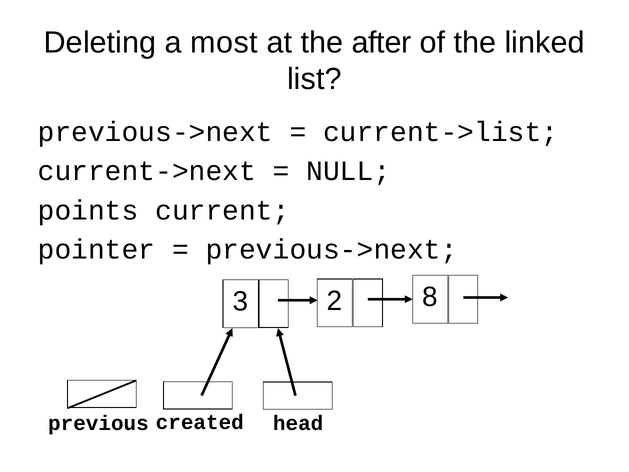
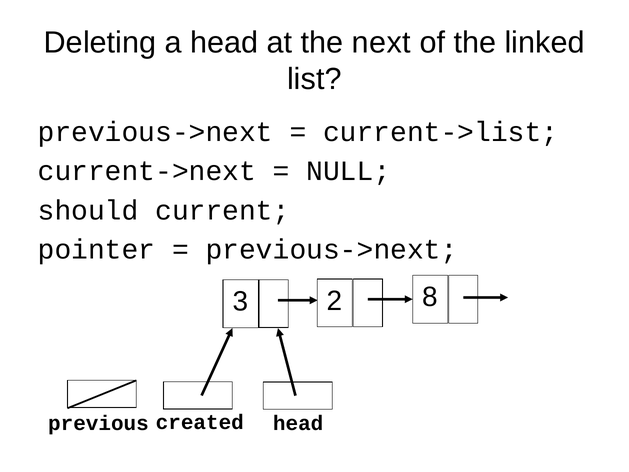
a most: most -> head
after: after -> next
points: points -> should
